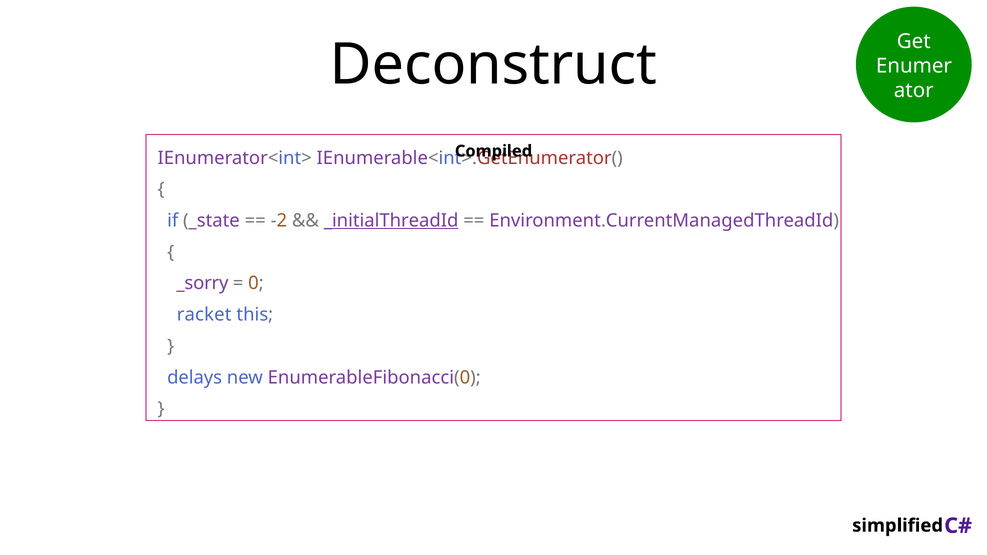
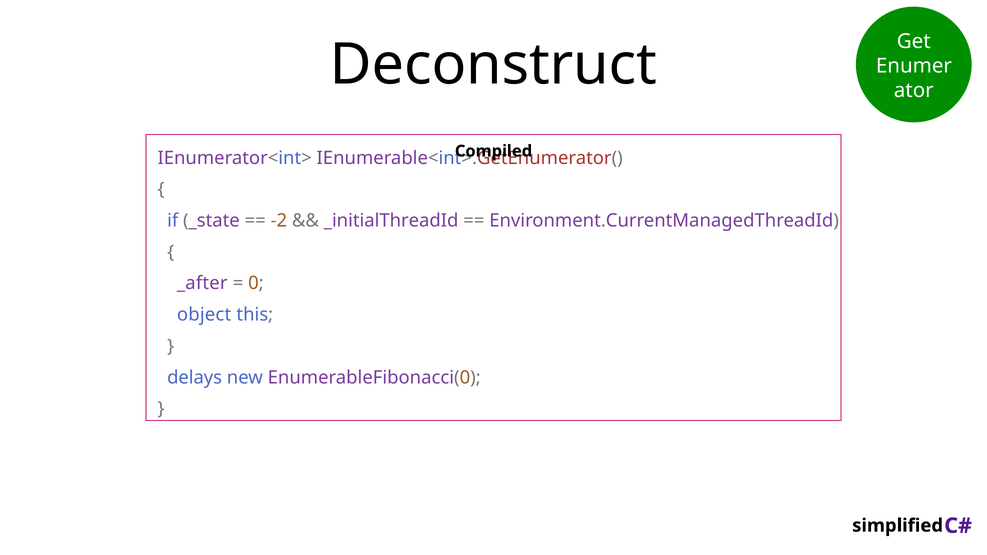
_initialThreadId underline: present -> none
_sorry: _sorry -> _after
racket: racket -> object
